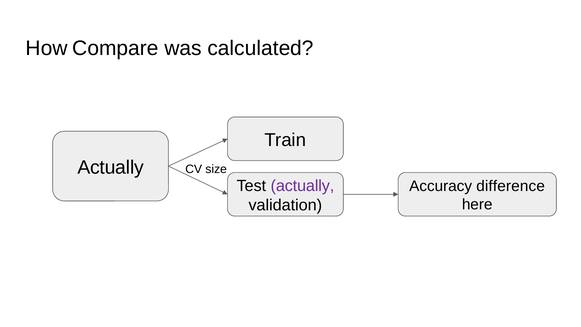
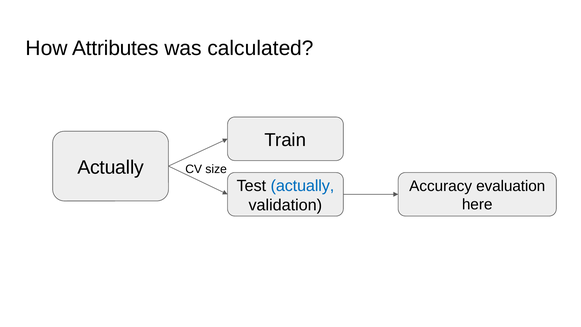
Compare: Compare -> Attributes
actually at (302, 186) colour: purple -> blue
difference: difference -> evaluation
